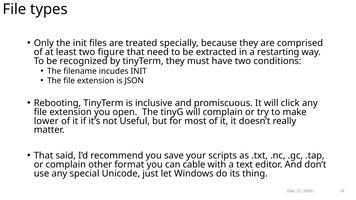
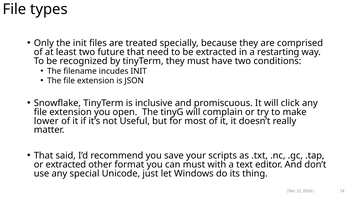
figure: figure -> future
Rebooting: Rebooting -> Snowflake
or complain: complain -> extracted
can cable: cable -> must
